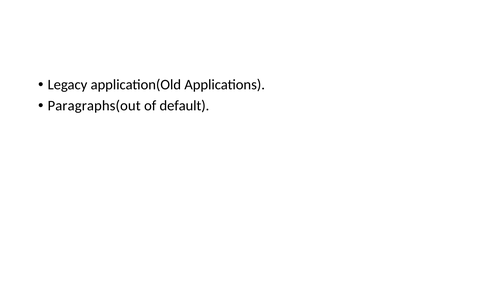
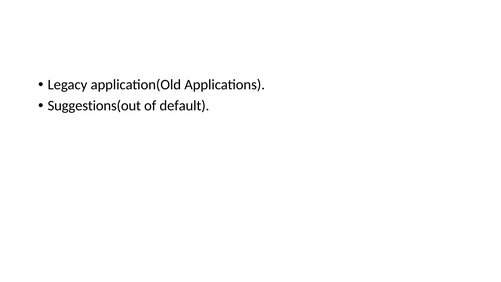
Paragraphs(out: Paragraphs(out -> Suggestions(out
